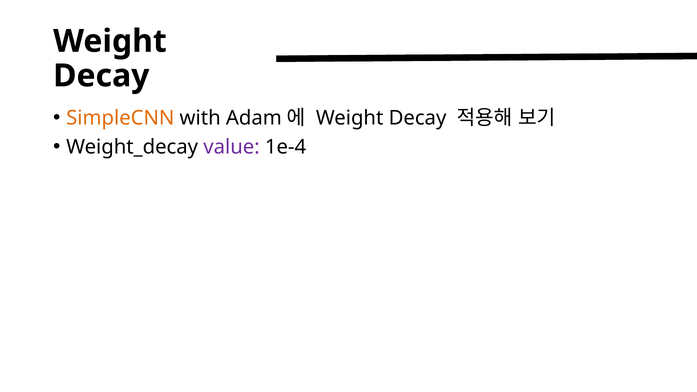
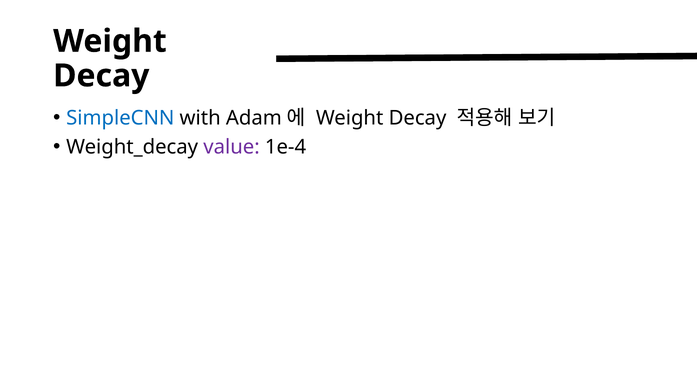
SimpleCNN colour: orange -> blue
